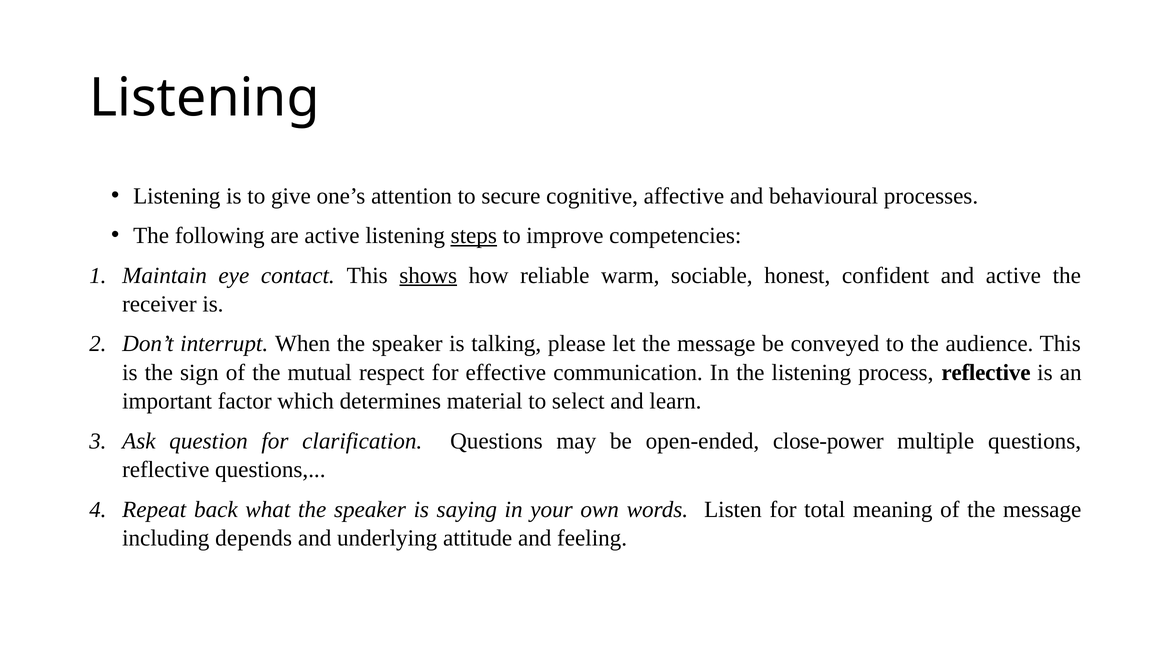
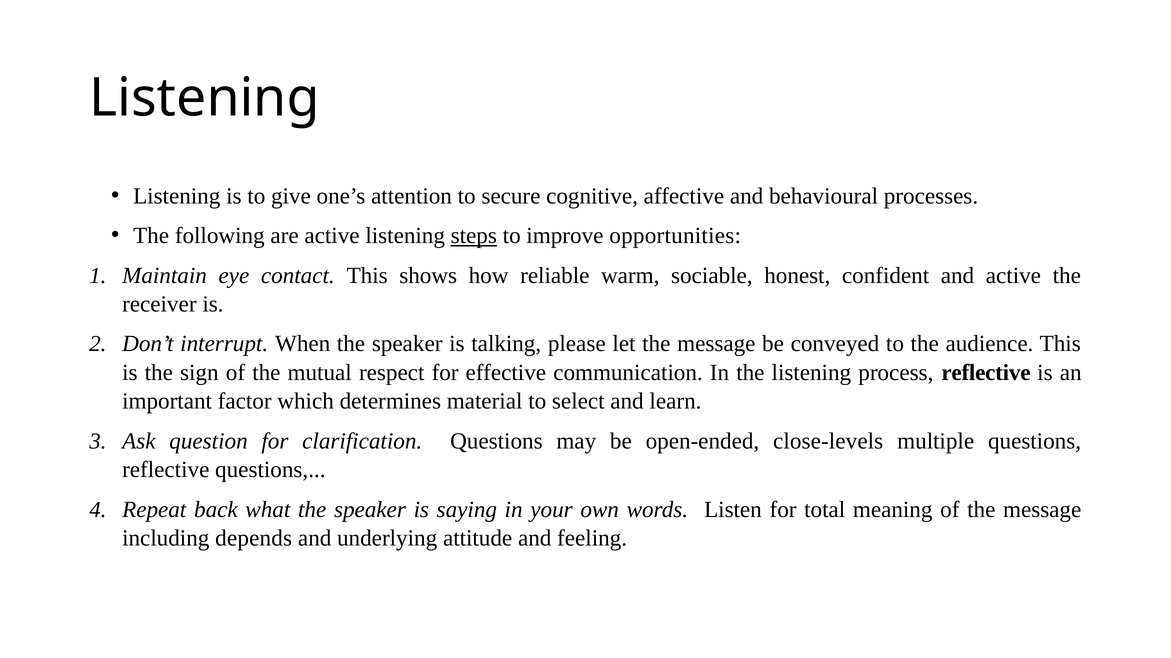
competencies: competencies -> opportunities
shows underline: present -> none
close-power: close-power -> close-levels
